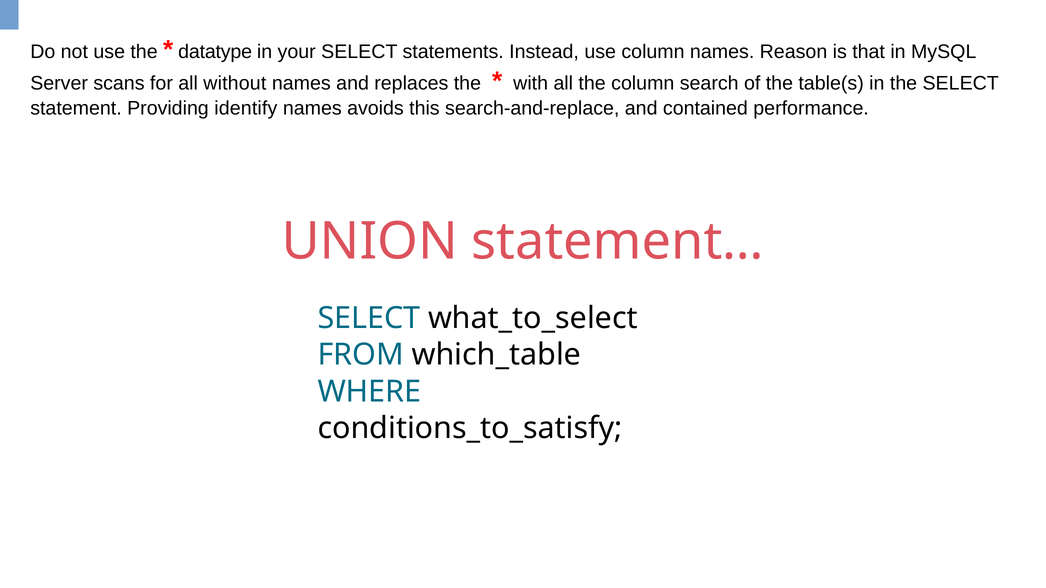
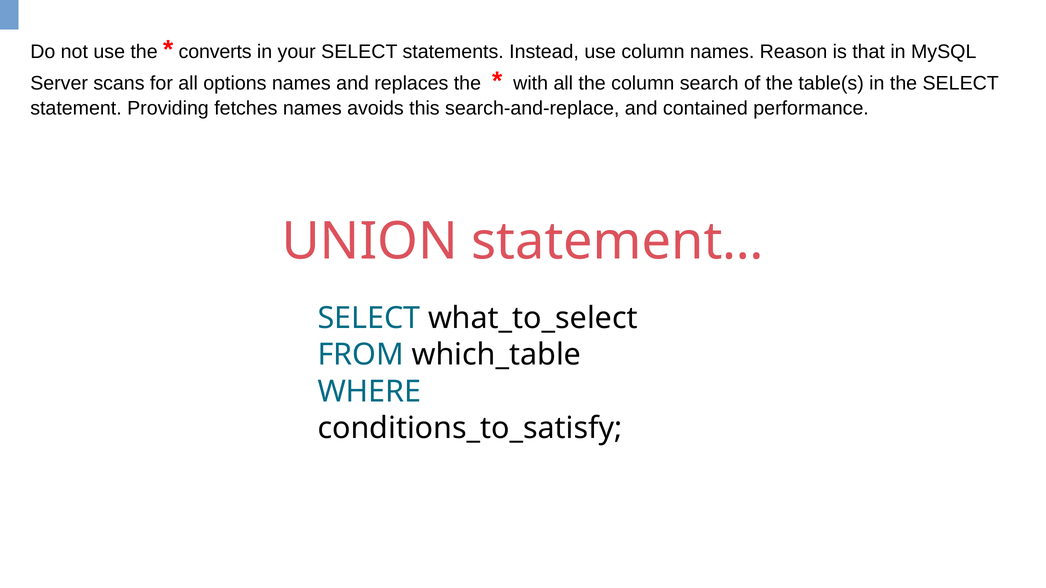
datatype: datatype -> converts
without: without -> options
identify: identify -> fetches
